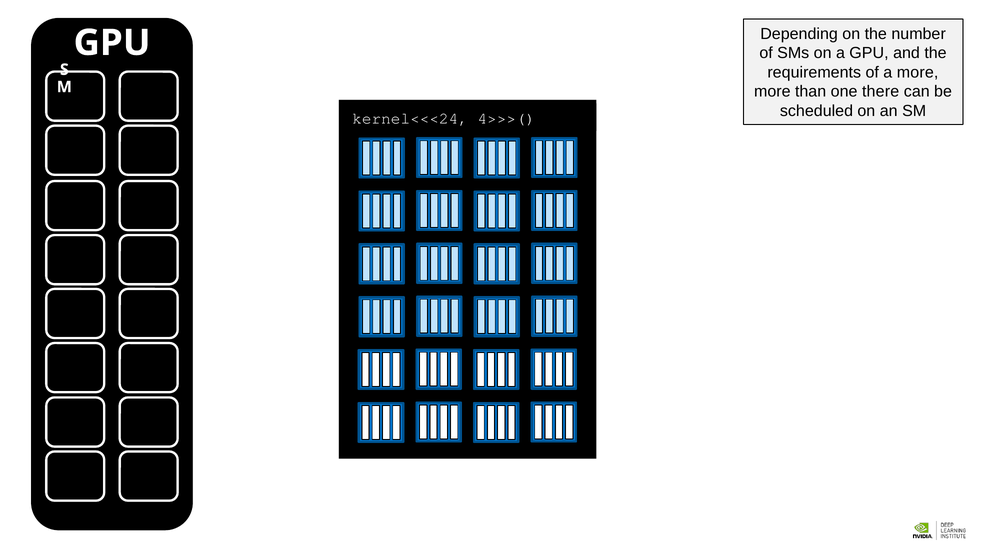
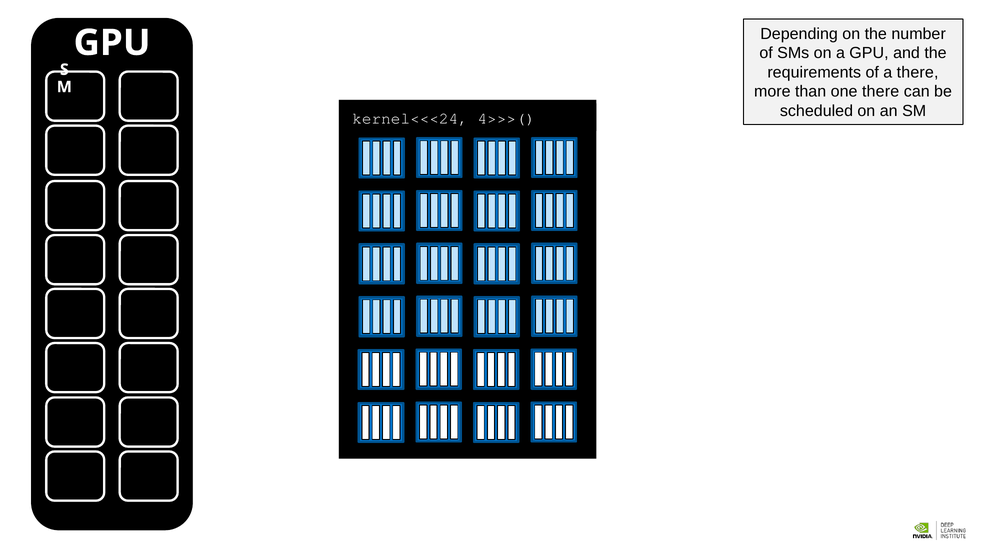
a more: more -> there
